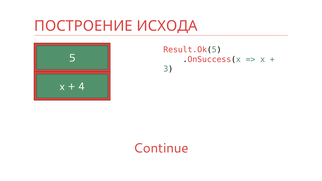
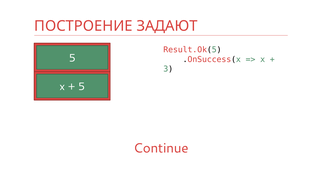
ИСХОДА: ИСХОДА -> ЗАДАЮТ
4 at (82, 87): 4 -> 5
